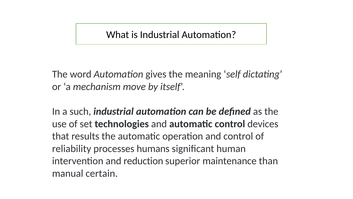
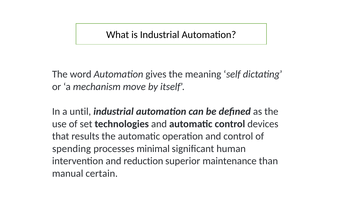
such: such -> until
reliability: reliability -> spending
humans: humans -> minimal
